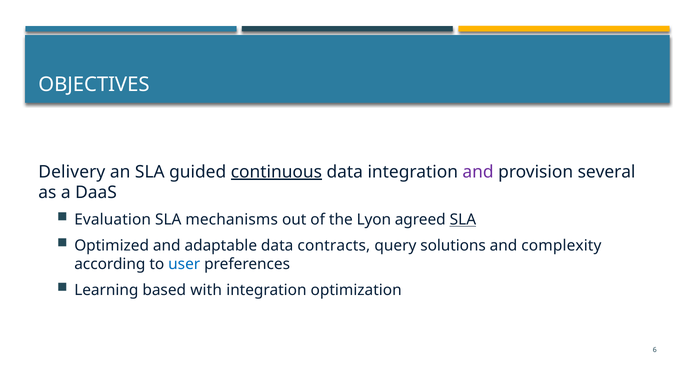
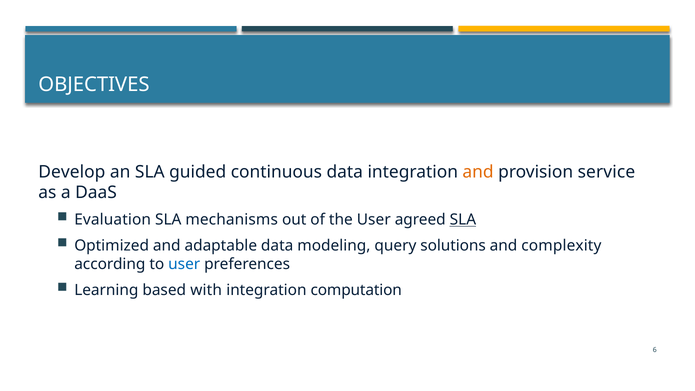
Delivery: Delivery -> Develop
continuous underline: present -> none
and at (478, 172) colour: purple -> orange
several: several -> service
the Lyon: Lyon -> User
contracts: contracts -> modeling
optimization: optimization -> computation
